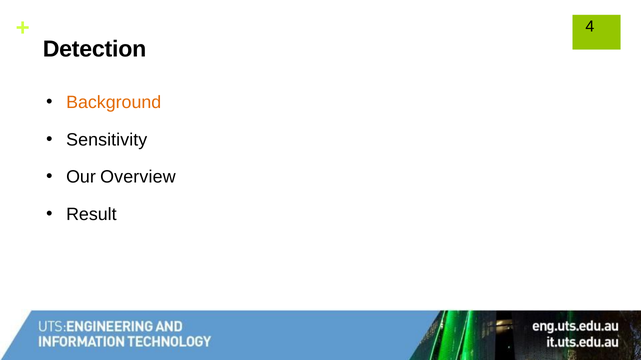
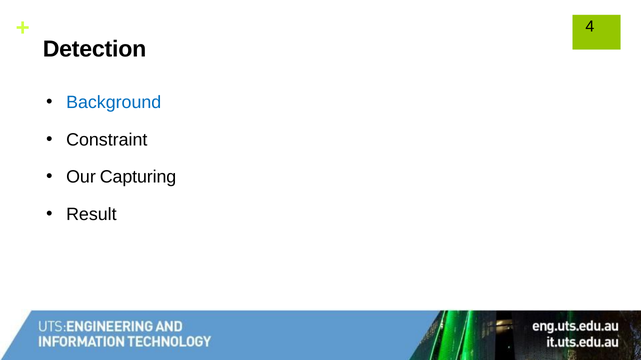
Background colour: orange -> blue
Sensitivity: Sensitivity -> Constraint
Overview: Overview -> Capturing
